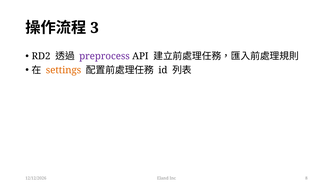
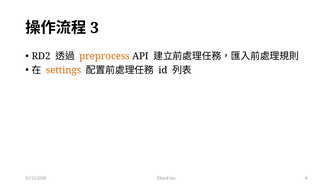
preprocess colour: purple -> orange
